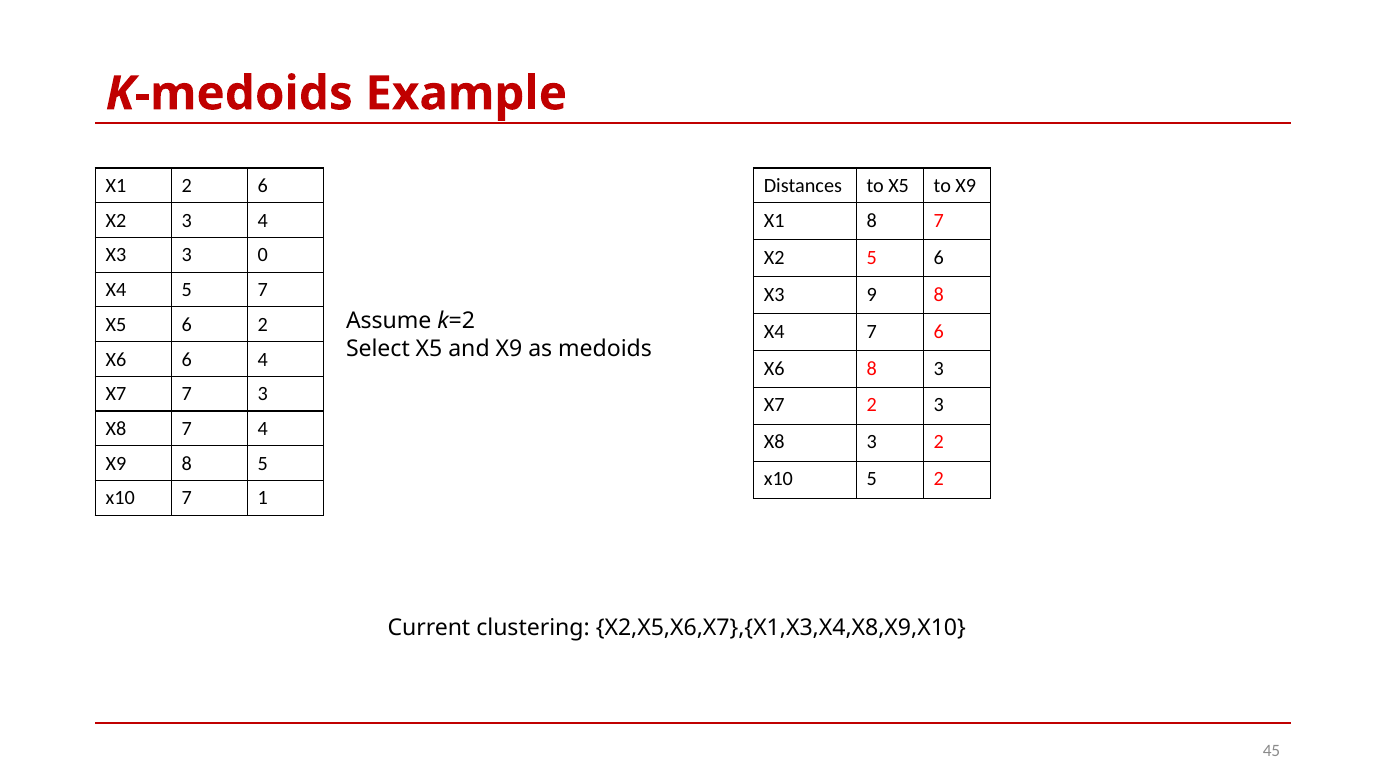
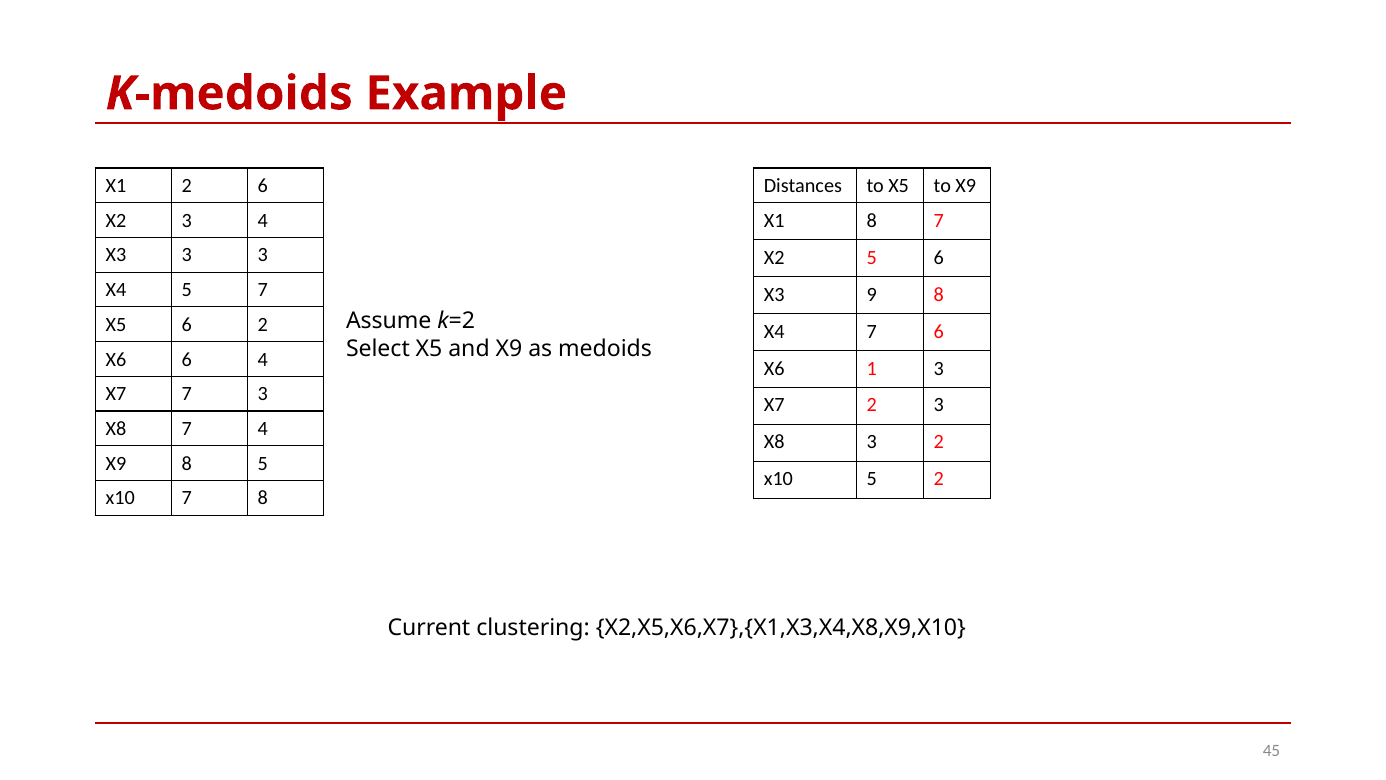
3 0: 0 -> 3
X6 8: 8 -> 1
7 1: 1 -> 8
